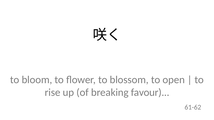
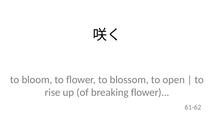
breaking favour: favour -> flower
